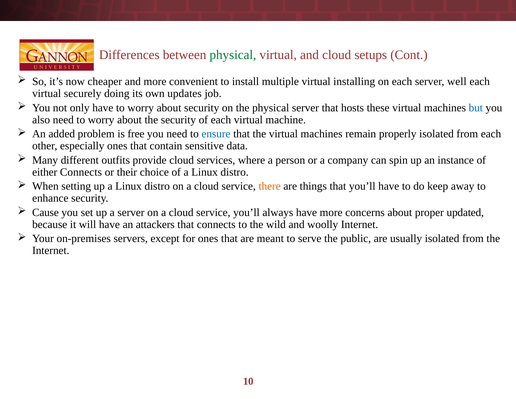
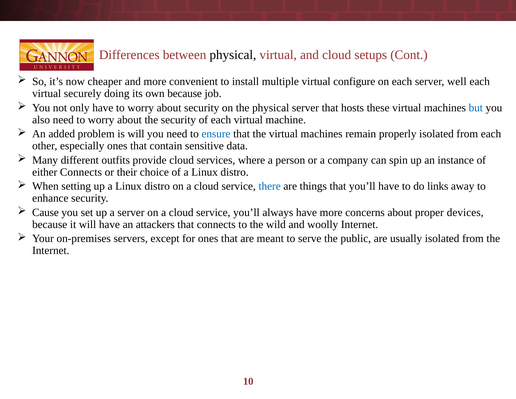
physical at (233, 55) colour: green -> black
installing: installing -> configure
own updates: updates -> because
is free: free -> will
there colour: orange -> blue
keep: keep -> links
updated: updated -> devices
